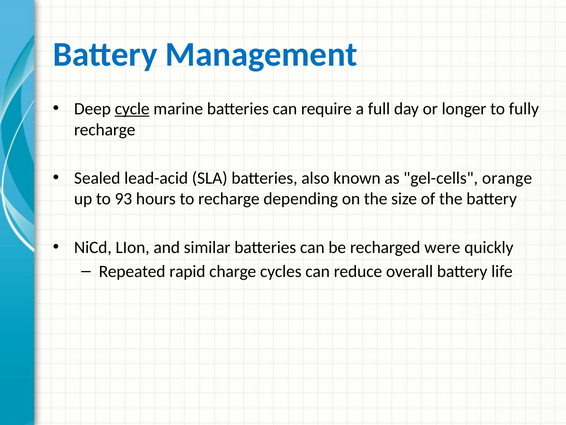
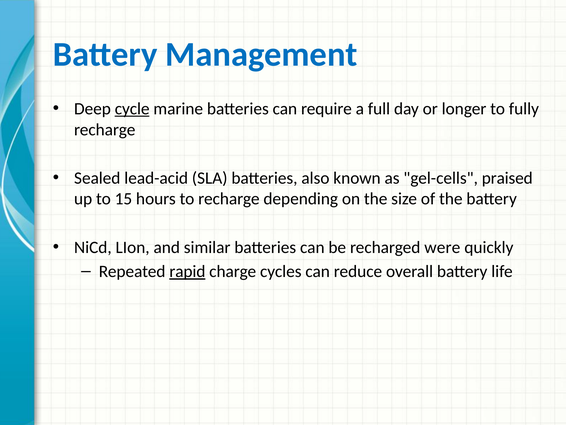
orange: orange -> praised
93: 93 -> 15
rapid underline: none -> present
